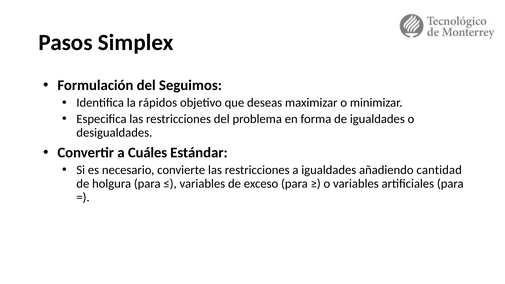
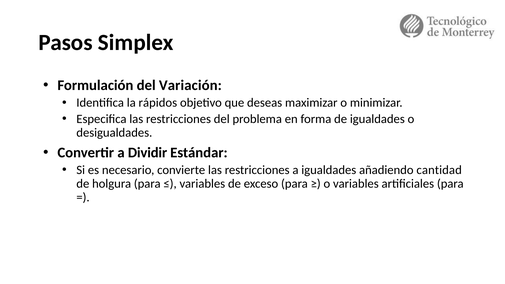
Seguimos: Seguimos -> Variación
Cuáles: Cuáles -> Dividir
